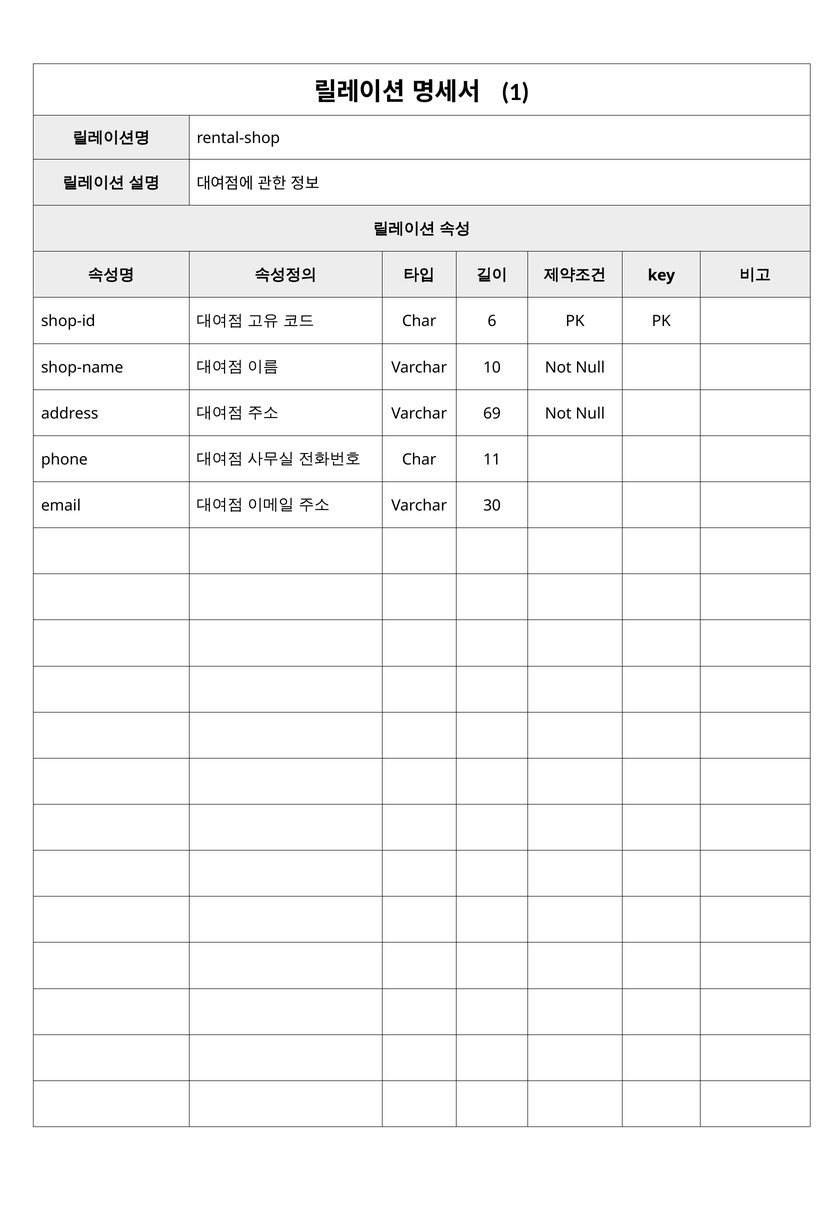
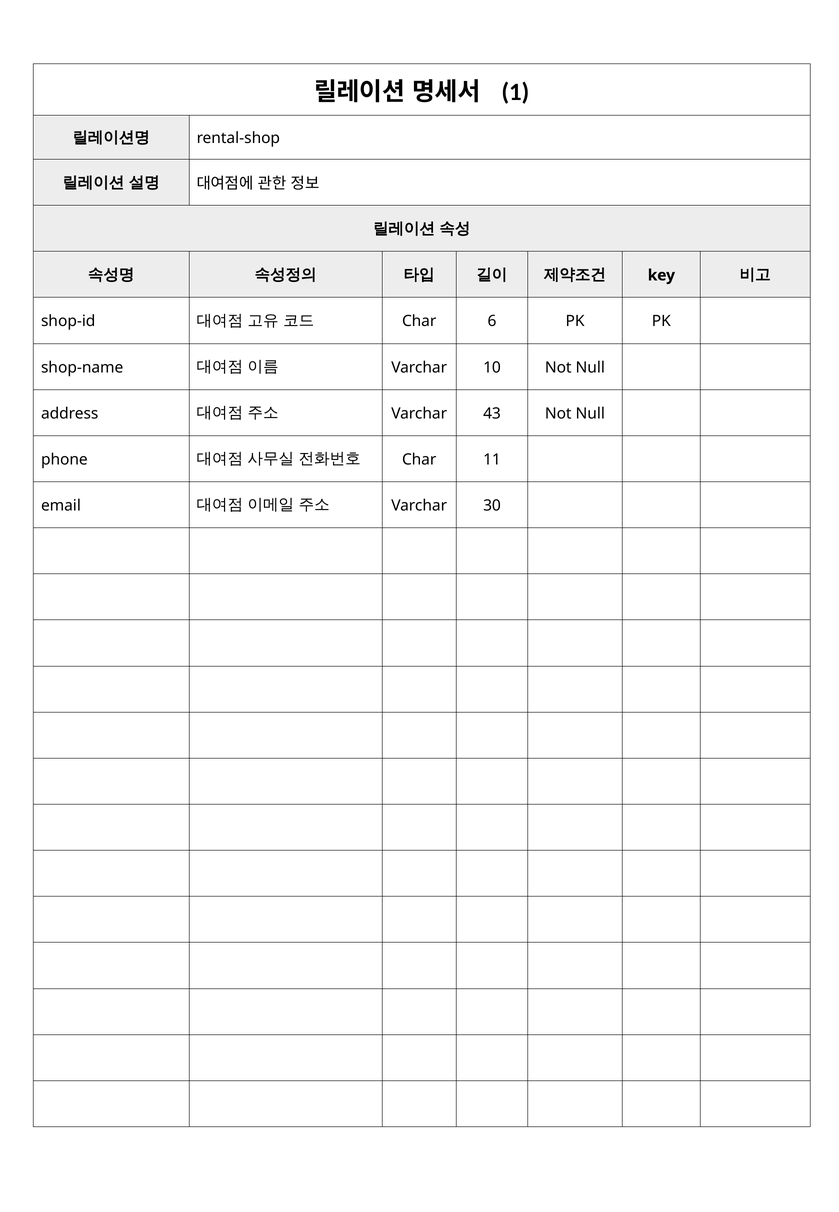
69: 69 -> 43
